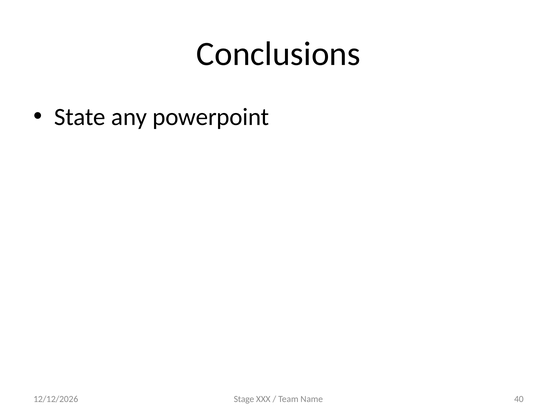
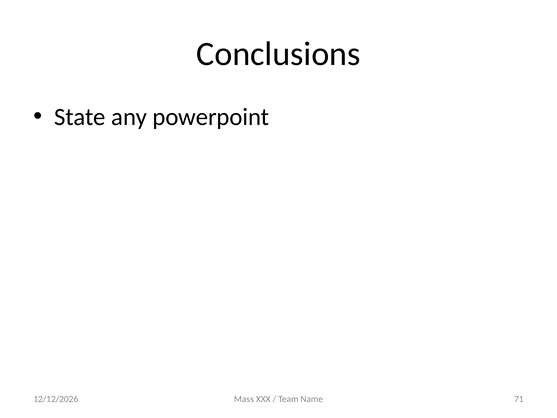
Stage: Stage -> Mass
40: 40 -> 71
